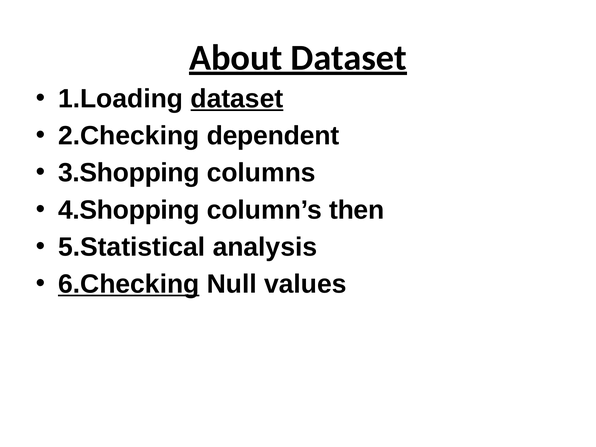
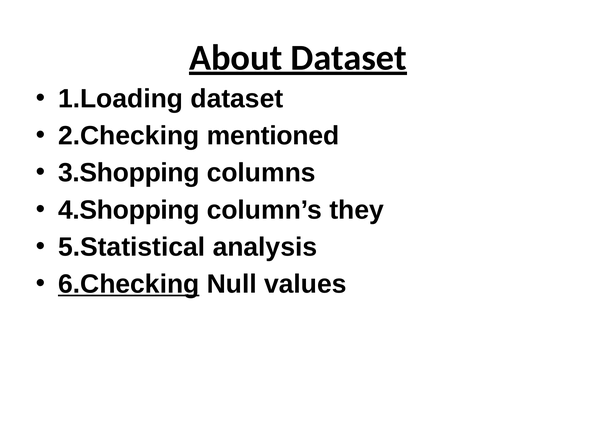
dataset at (237, 99) underline: present -> none
dependent: dependent -> mentioned
then: then -> they
